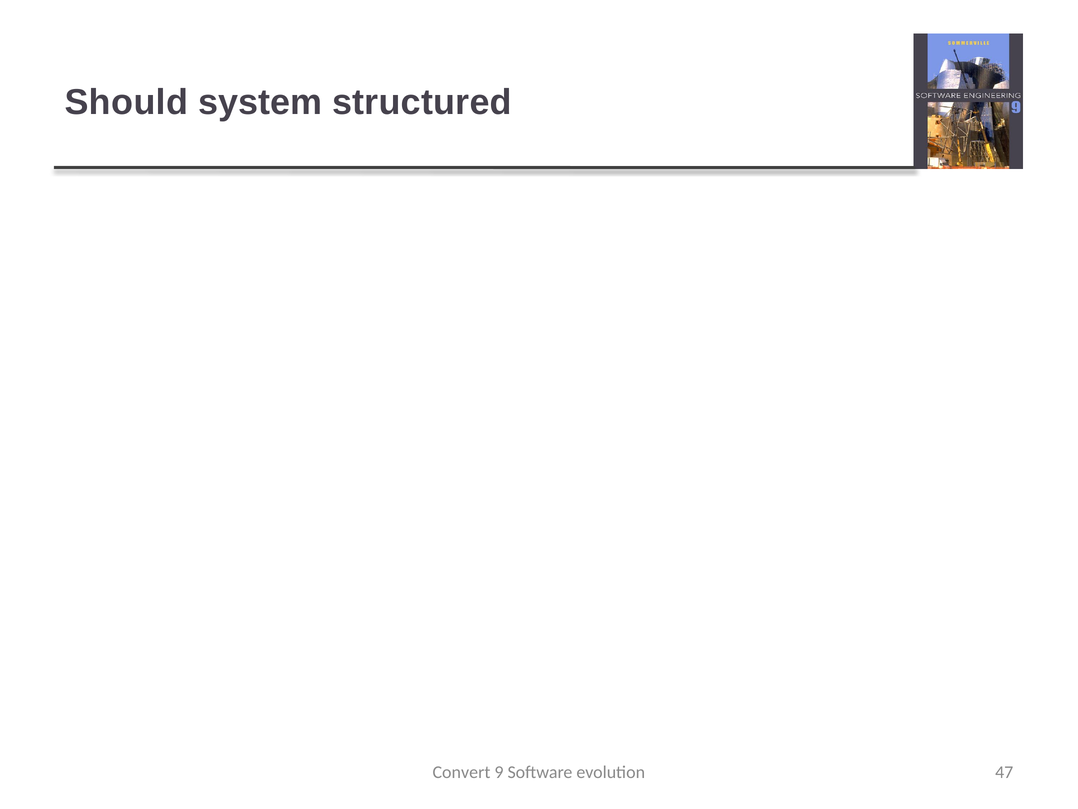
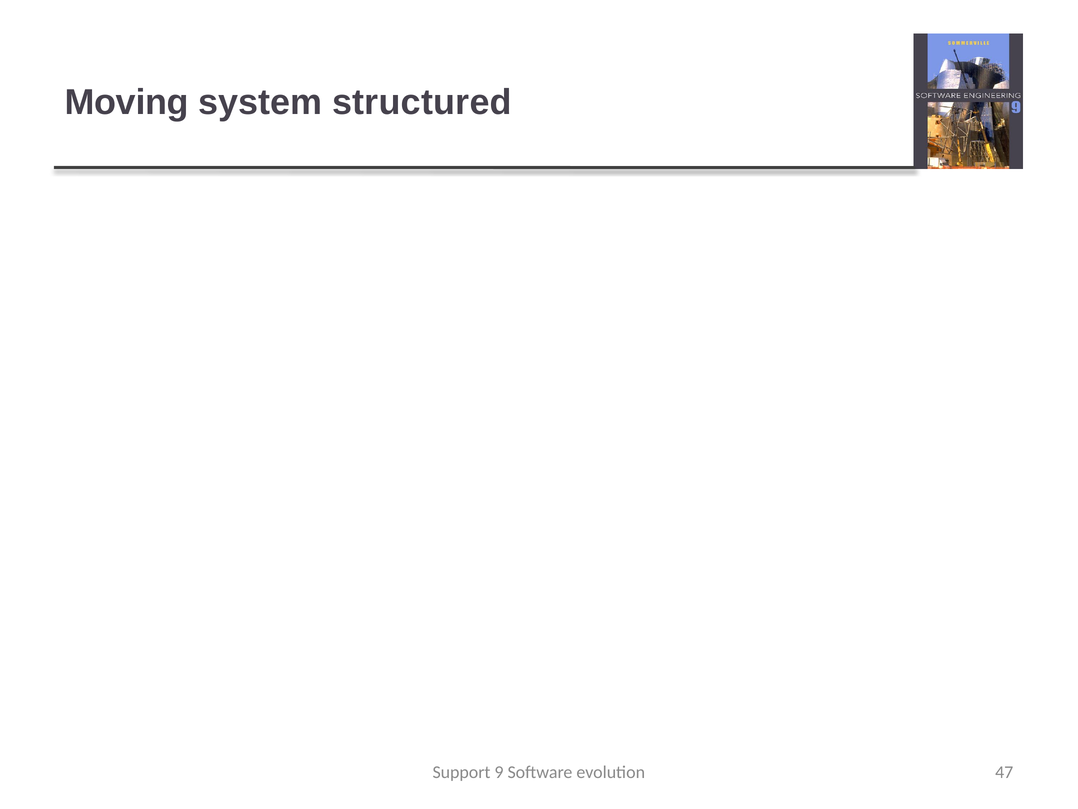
Should at (126, 102): Should -> Moving
Convert: Convert -> Support
